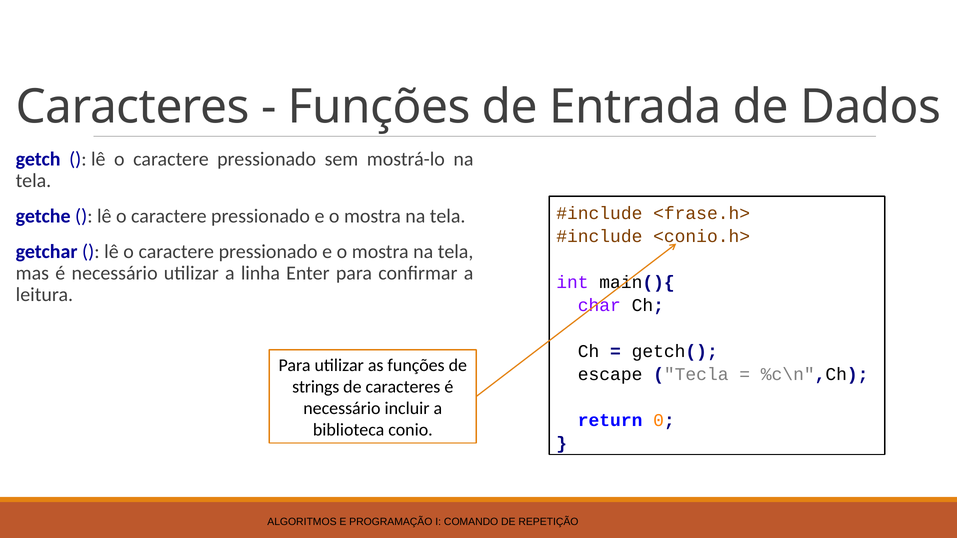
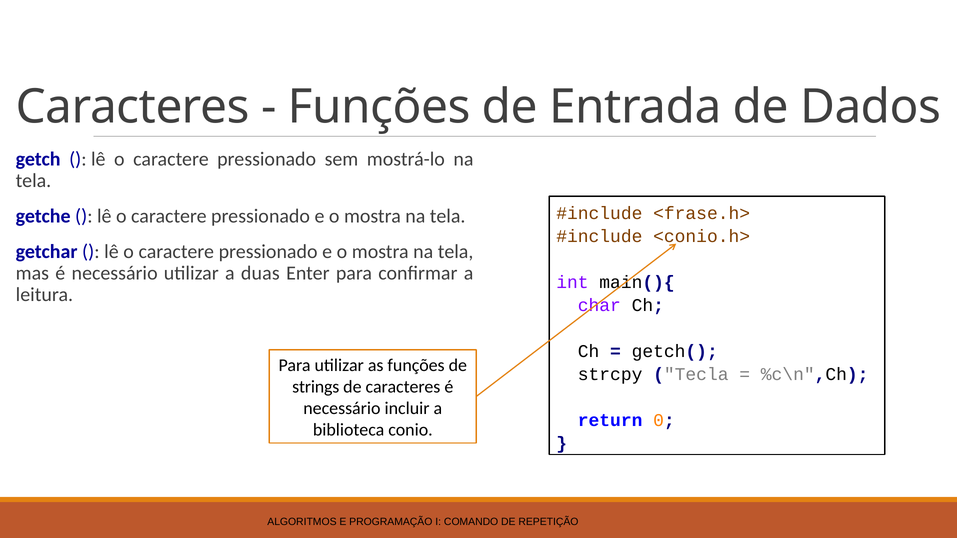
linha: linha -> duas
escape: escape -> strcpy
